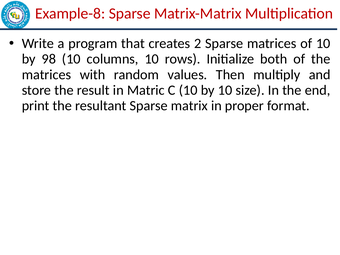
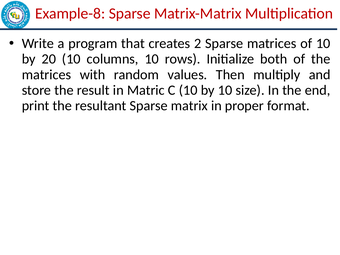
98: 98 -> 20
